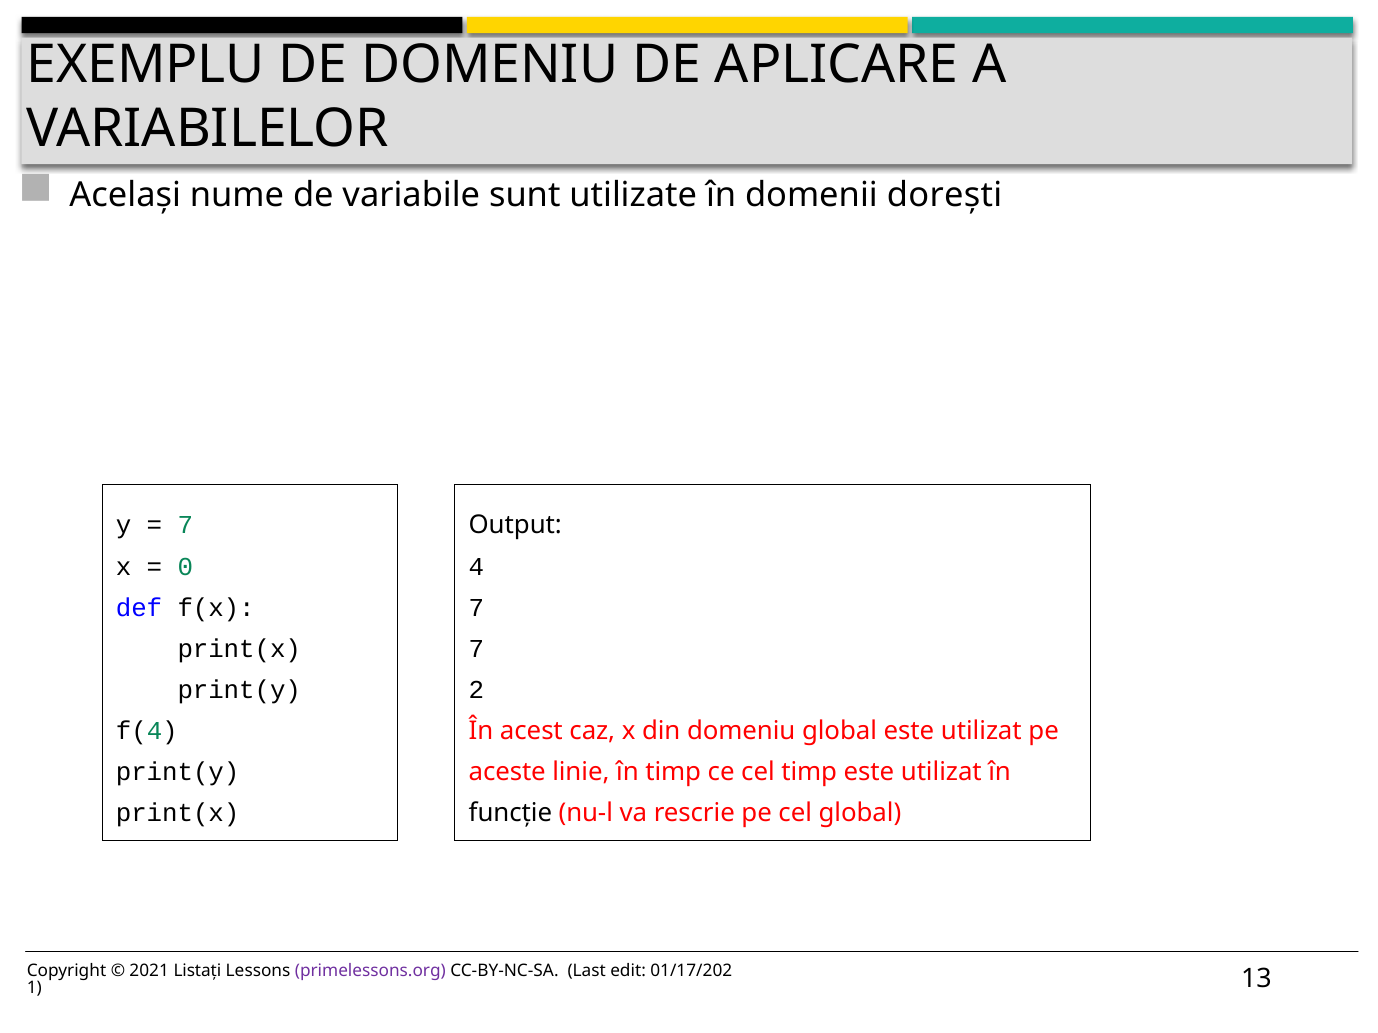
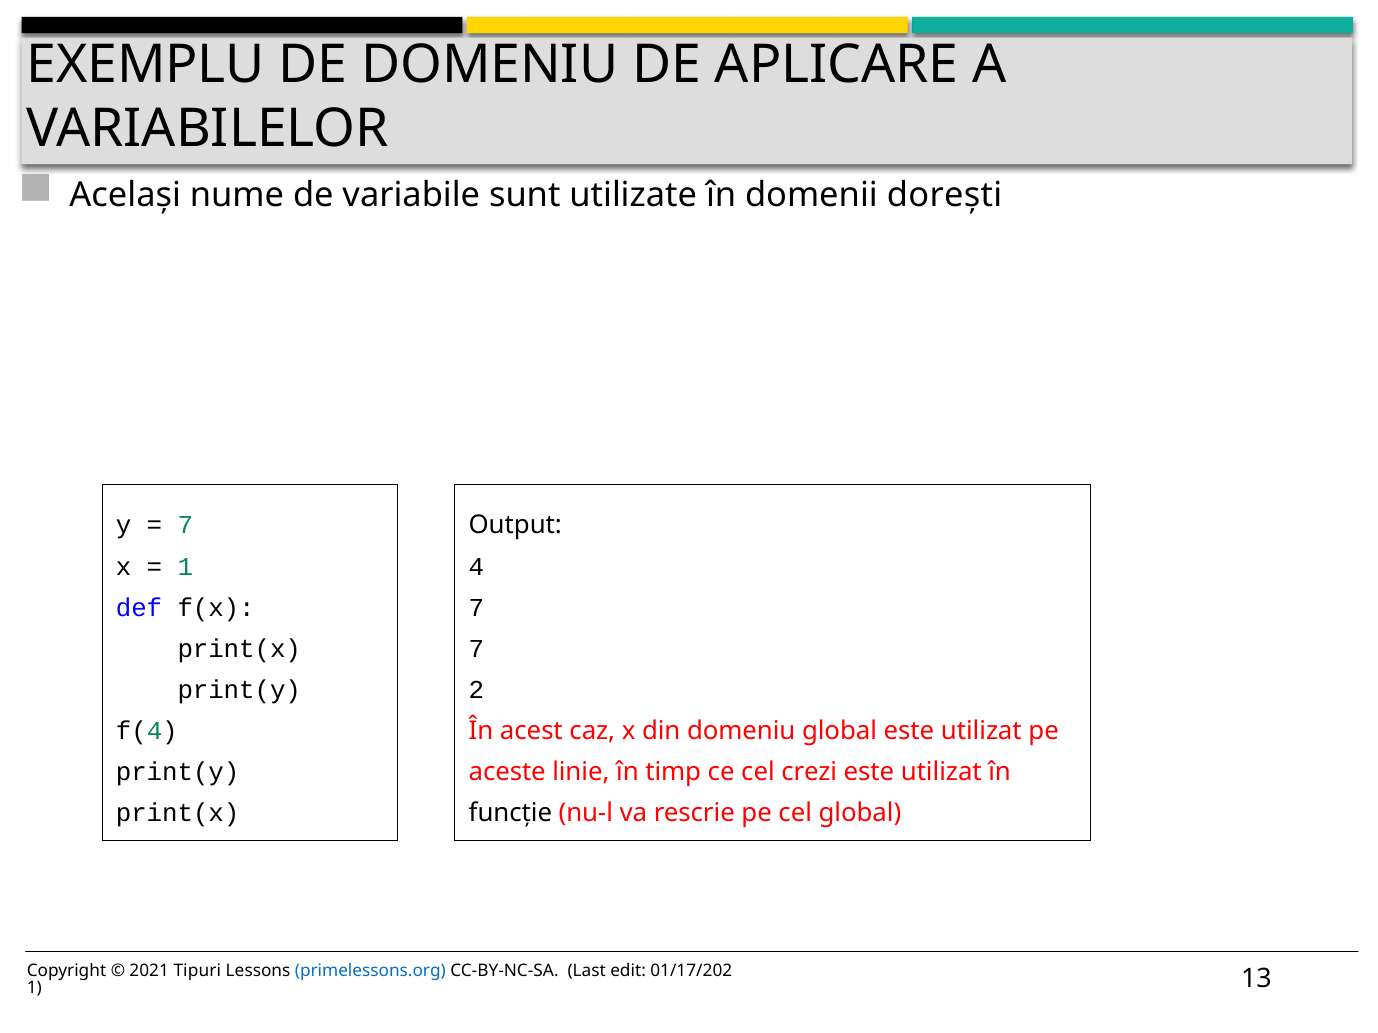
0 at (185, 567): 0 -> 1
cel timp: timp -> crezi
Listați: Listați -> Tipuri
primelessons.org colour: purple -> blue
